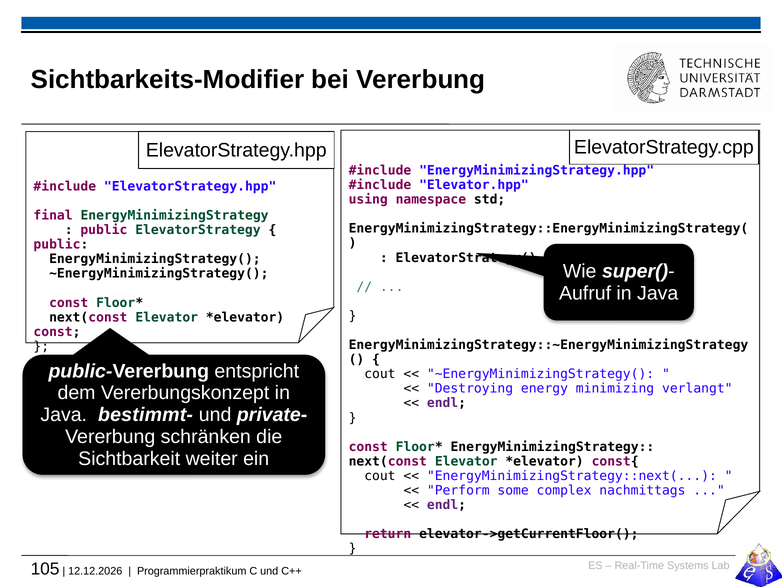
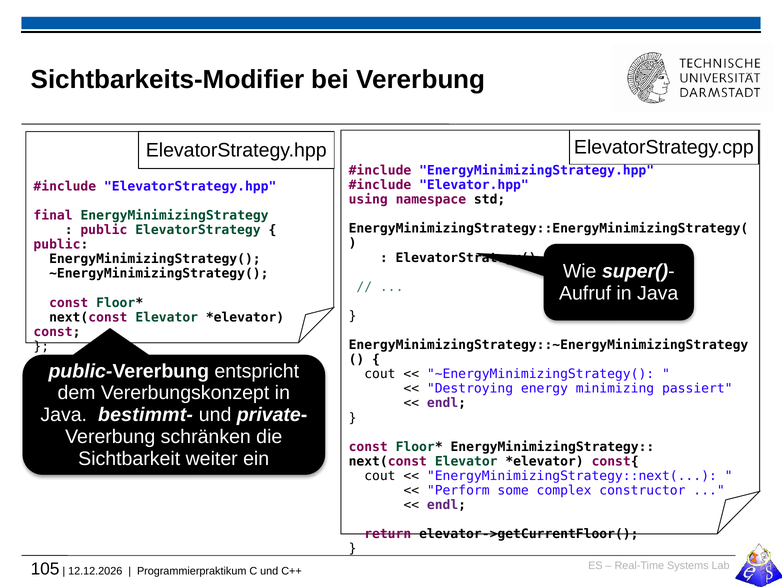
verlangt: verlangt -> passiert
nachmittags: nachmittags -> constructor
